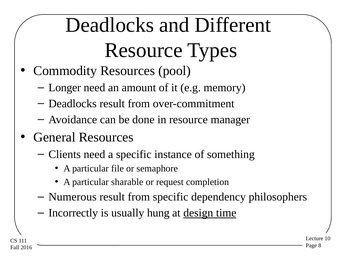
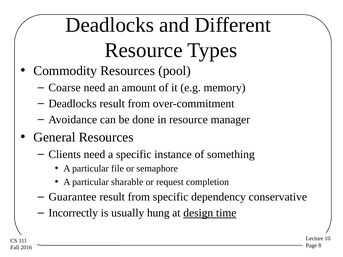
Longer: Longer -> Coarse
Numerous: Numerous -> Guarantee
philosophers: philosophers -> conservative
